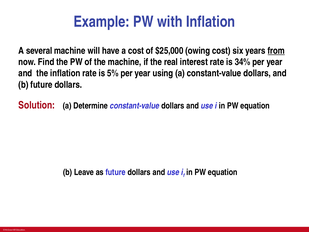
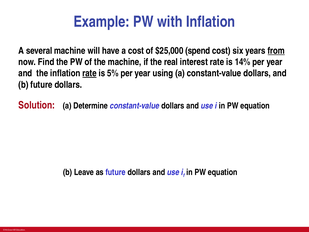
owing: owing -> spend
34%: 34% -> 14%
rate at (89, 73) underline: none -> present
